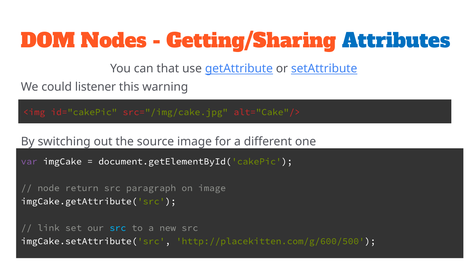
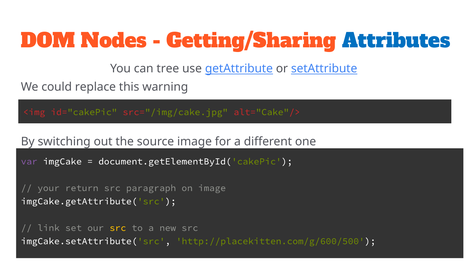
that: that -> tree
listener: listener -> replace
node: node -> your
src at (118, 228) colour: light blue -> yellow
